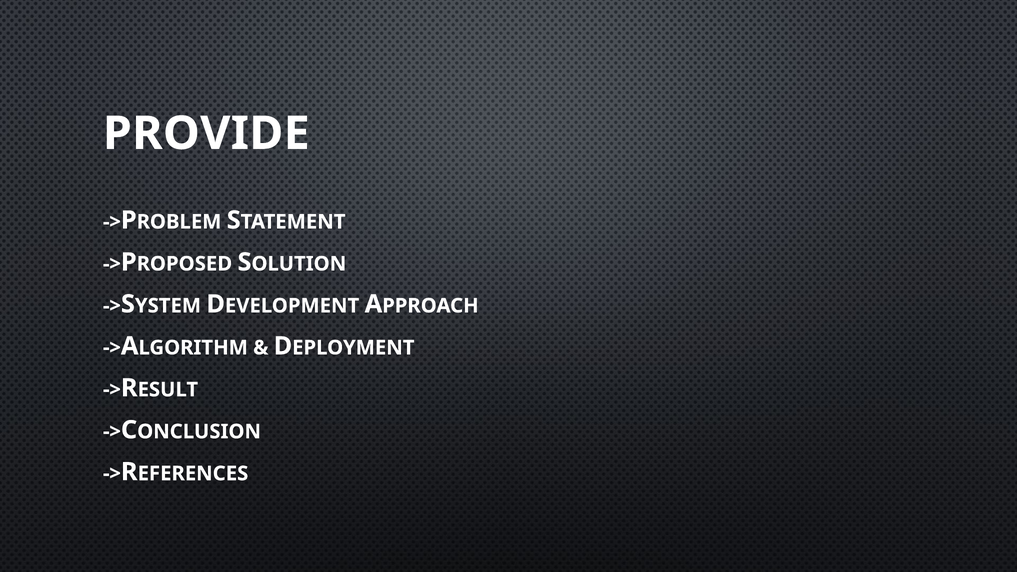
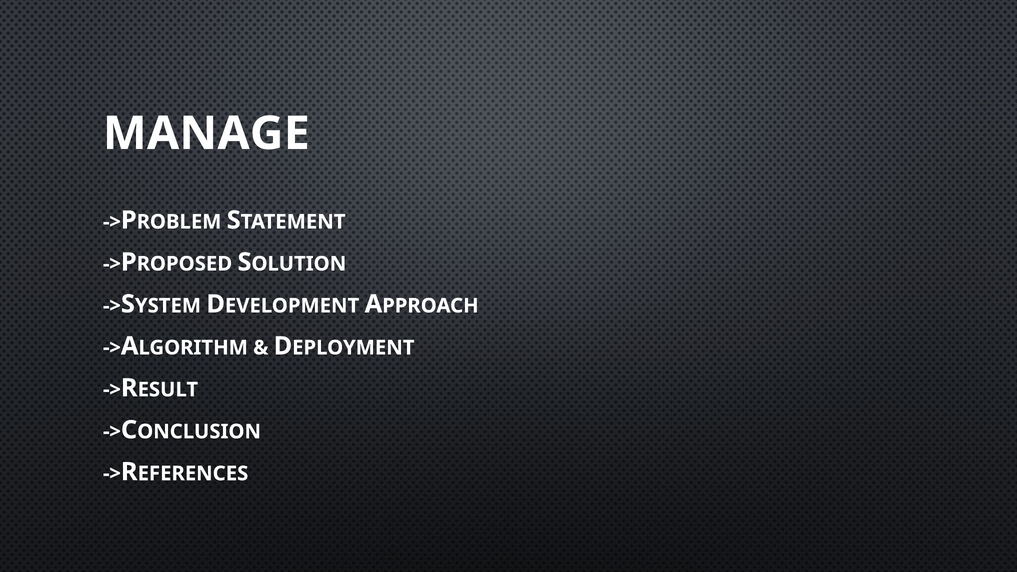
PROVIDE: PROVIDE -> MANAGE
